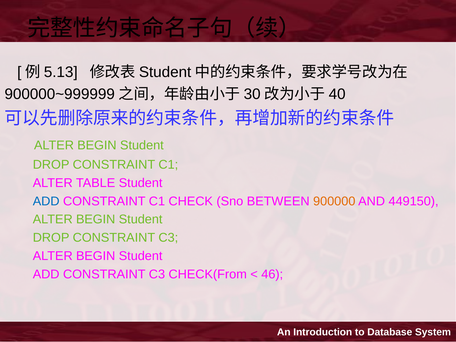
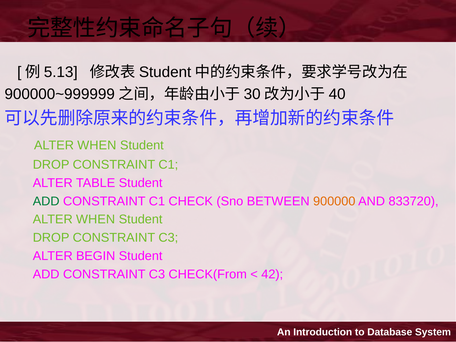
BEGIN at (97, 145): BEGIN -> WHEN
ADD at (46, 201) colour: blue -> green
449150: 449150 -> 833720
BEGIN at (96, 219): BEGIN -> WHEN
46: 46 -> 42
